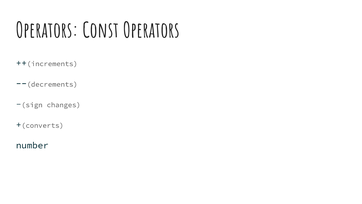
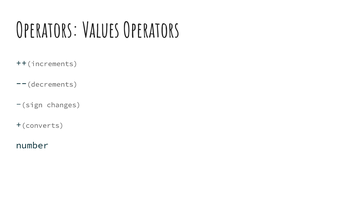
Const: Const -> Values
